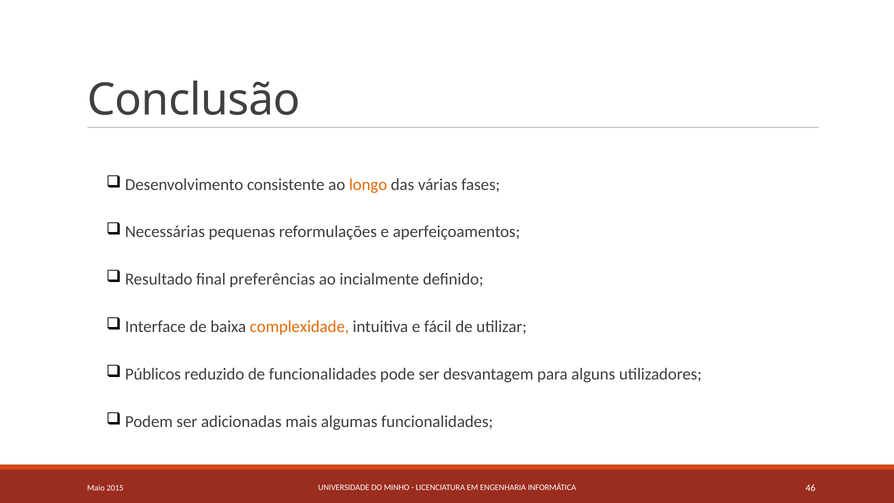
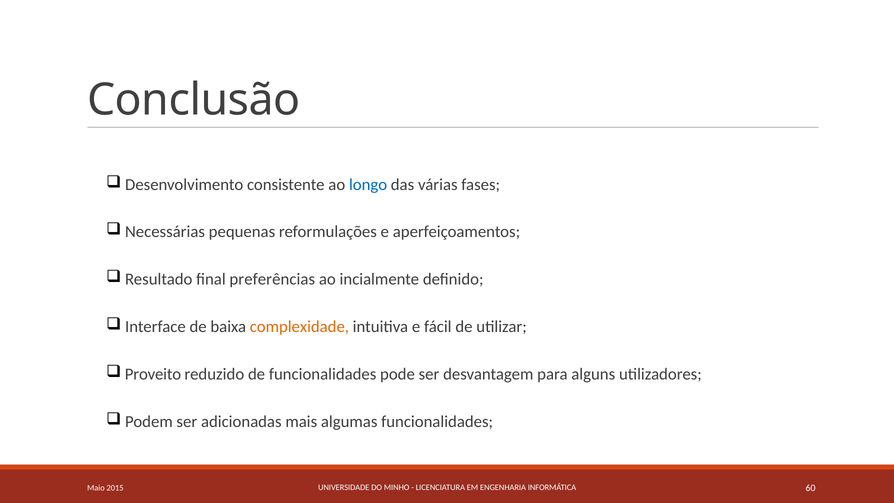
longo colour: orange -> blue
Públicos: Públicos -> Proveito
46: 46 -> 60
